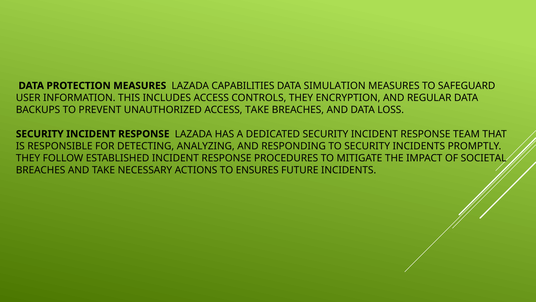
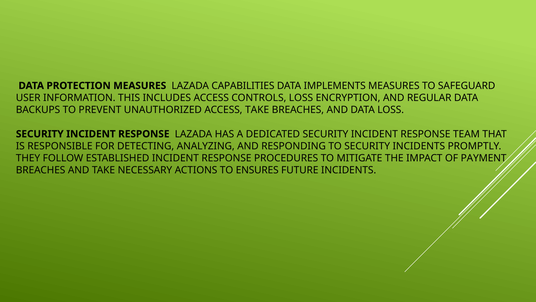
SIMULATION: SIMULATION -> IMPLEMENTS
CONTROLS THEY: THEY -> LOSS
SOCIETAL: SOCIETAL -> PAYMENT
